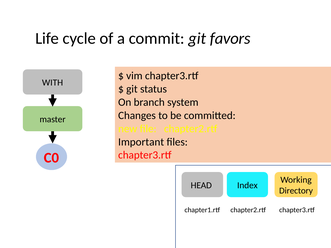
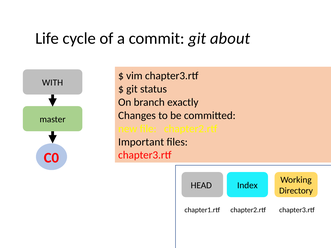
favors: favors -> about
system: system -> exactly
